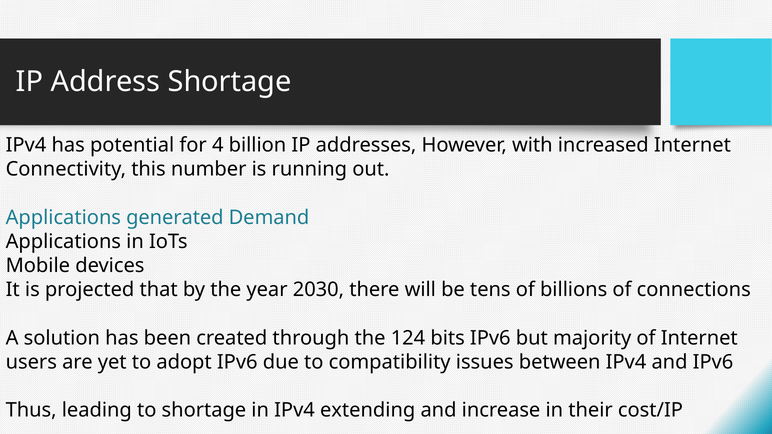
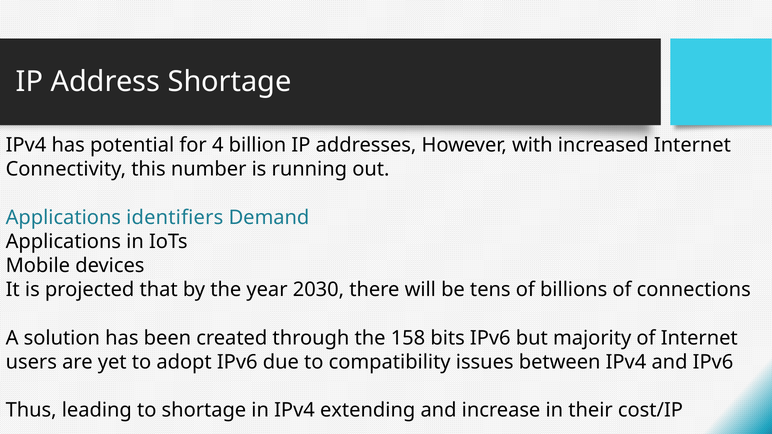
generated: generated -> identifiers
124: 124 -> 158
